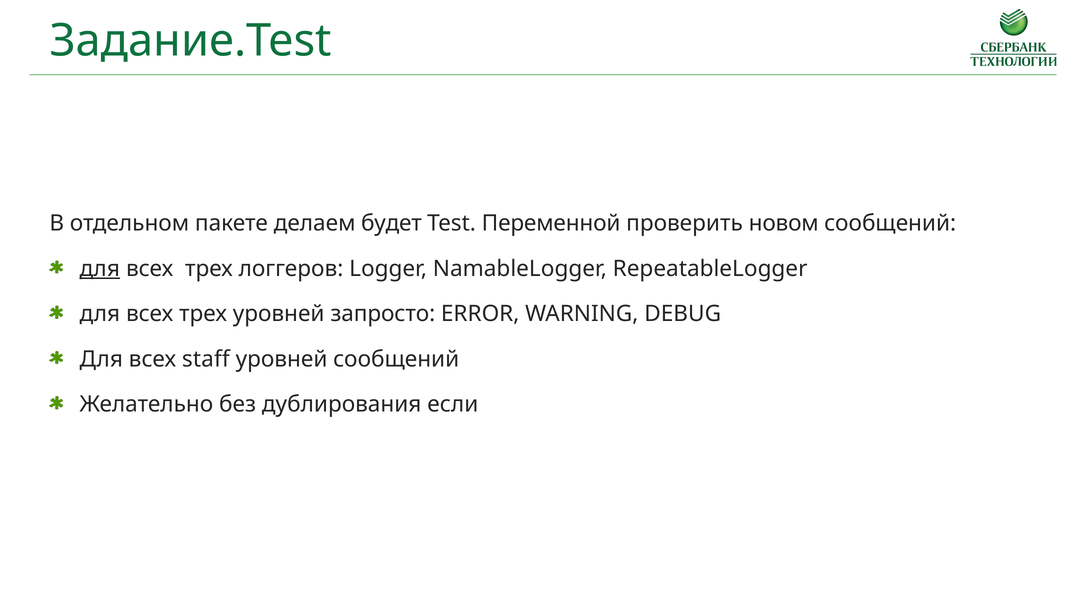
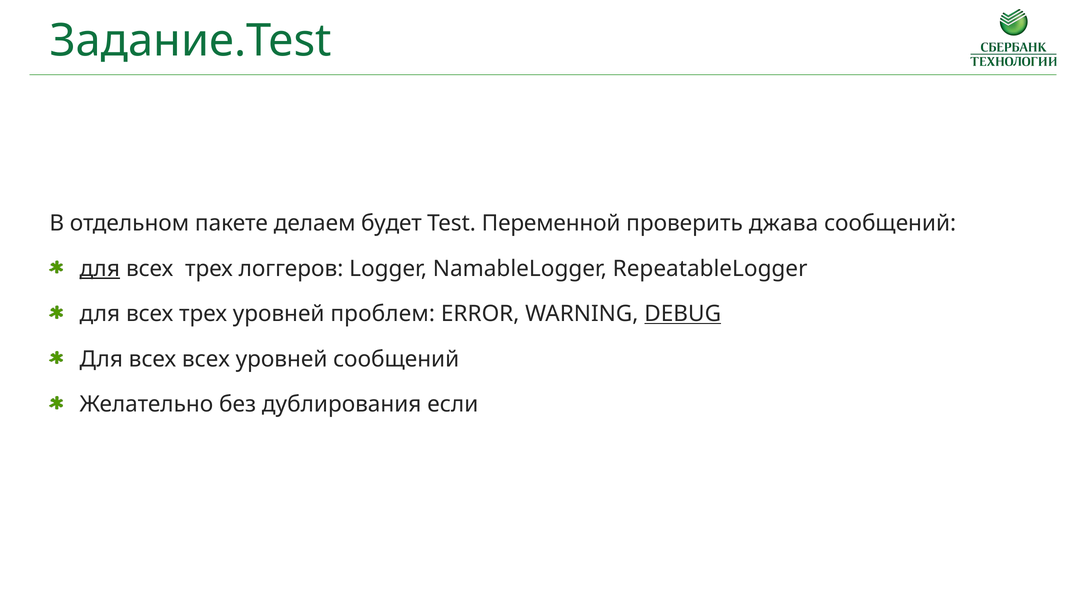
новом: новом -> джава
запросто: запросто -> проблем
DEBUG underline: none -> present
всех staff: staff -> всех
